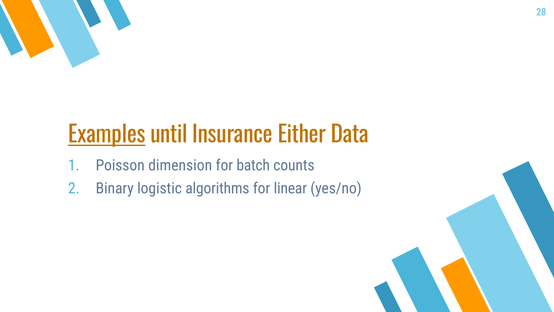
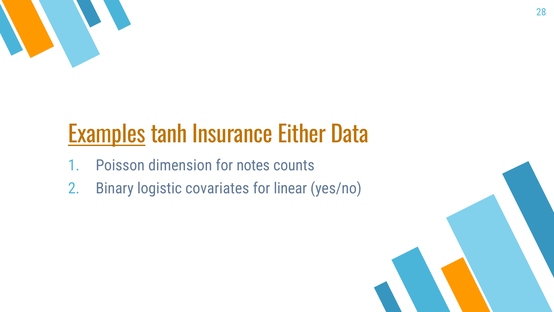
until: until -> tanh
batch: batch -> notes
algorithms: algorithms -> covariates
